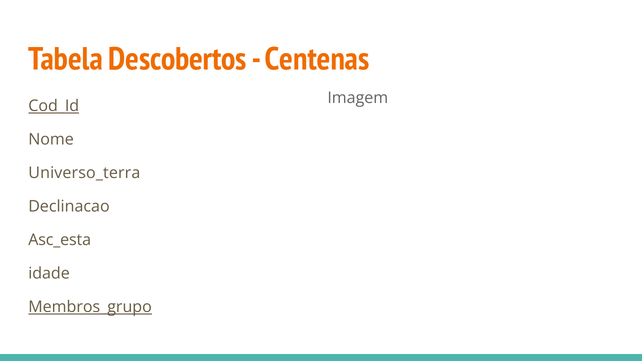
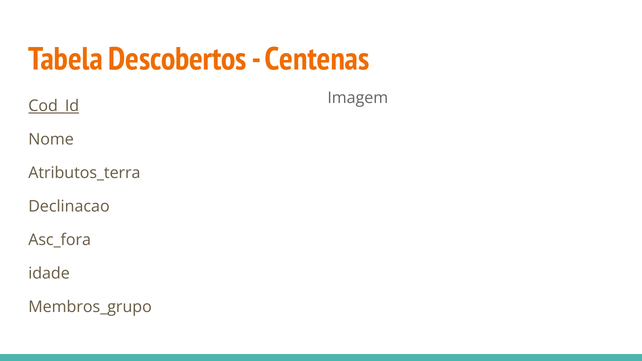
Universo_terra: Universo_terra -> Atributos_terra
Asc_esta: Asc_esta -> Asc_fora
Membros_grupo underline: present -> none
